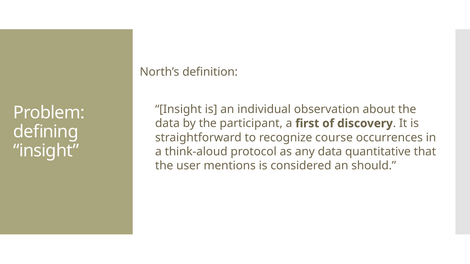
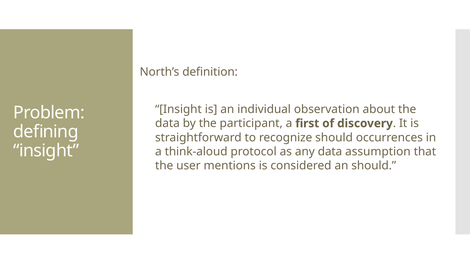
recognize course: course -> should
quantitative: quantitative -> assumption
